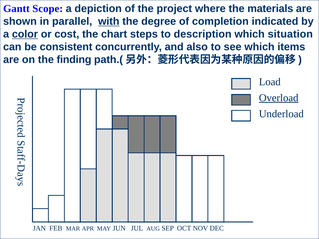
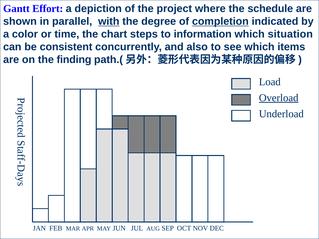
Scope: Scope -> Effort
materials: materials -> schedule
completion underline: none -> present
color underline: present -> none
cost: cost -> time
description: description -> information
